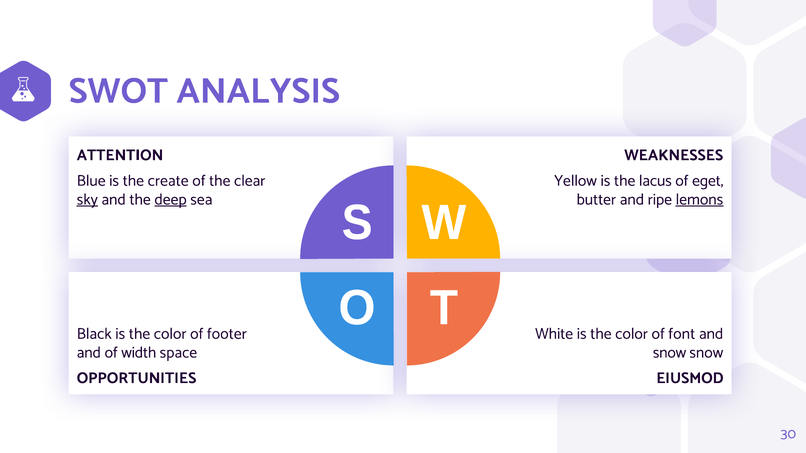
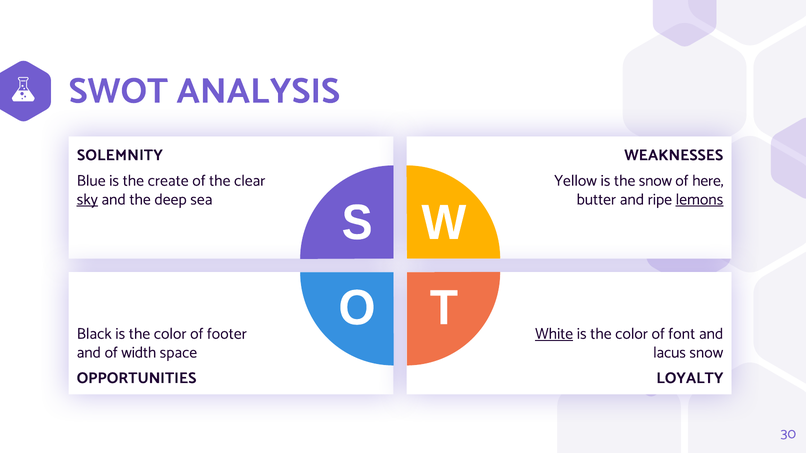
ATTENTION: ATTENTION -> SOLEMNITY
the lacus: lacus -> snow
eget: eget -> here
deep underline: present -> none
White underline: none -> present
snow at (669, 353): snow -> lacus
EIUSMOD: EIUSMOD -> LOYALTY
